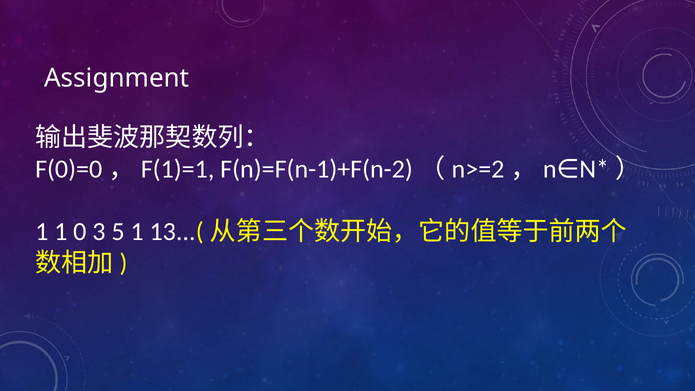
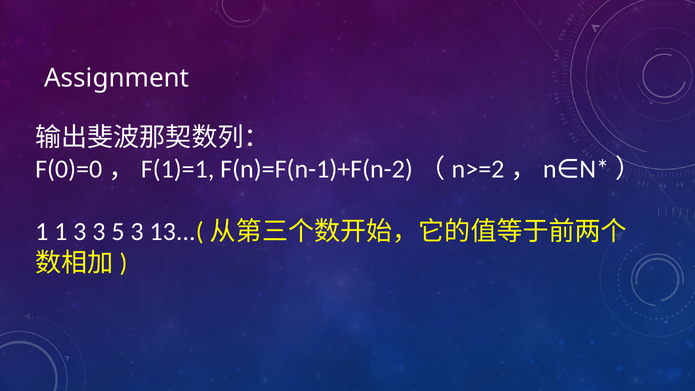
1 0: 0 -> 3
5 1: 1 -> 3
